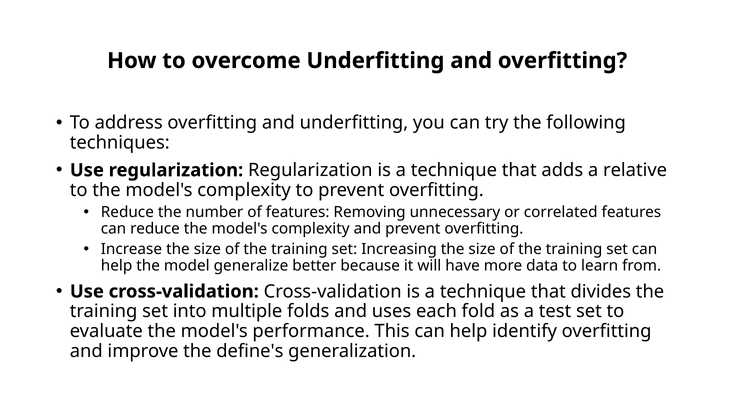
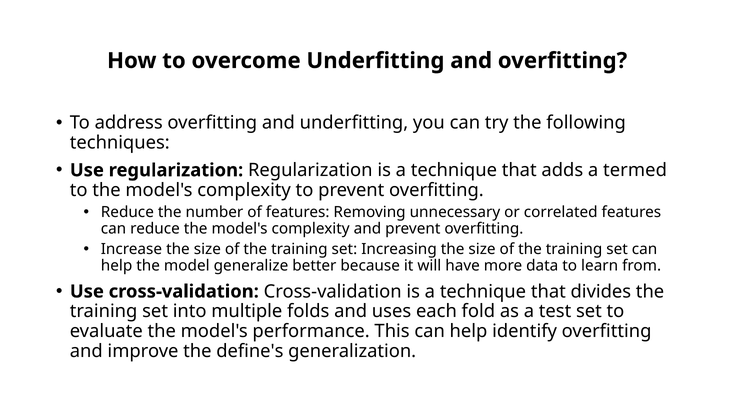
relative: relative -> termed
